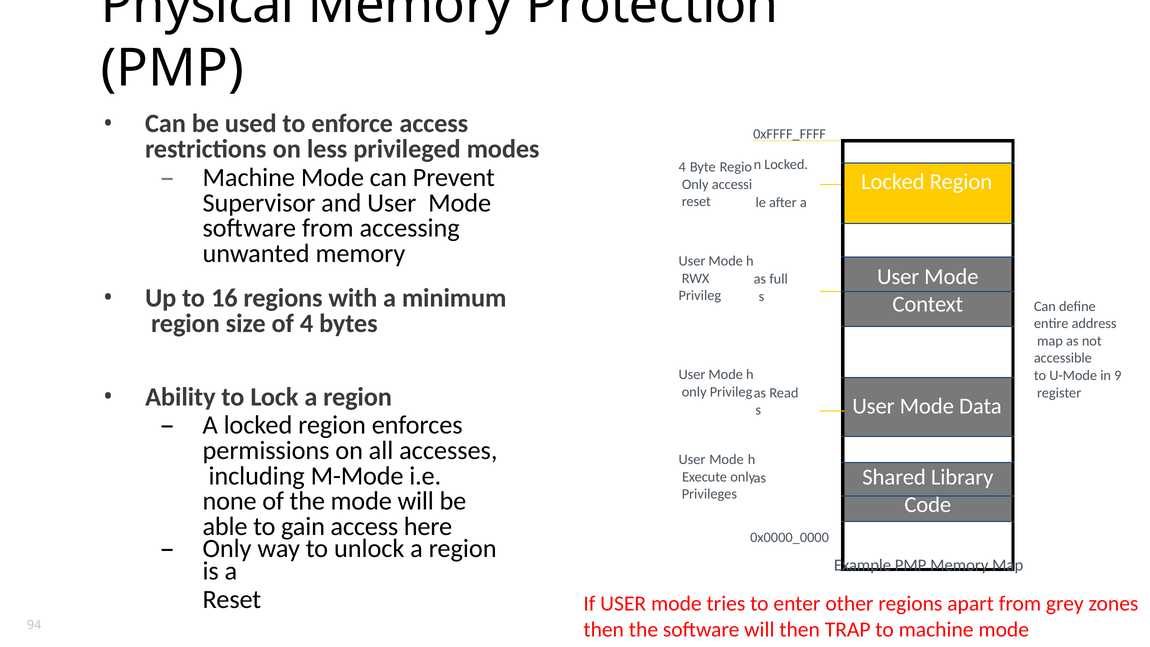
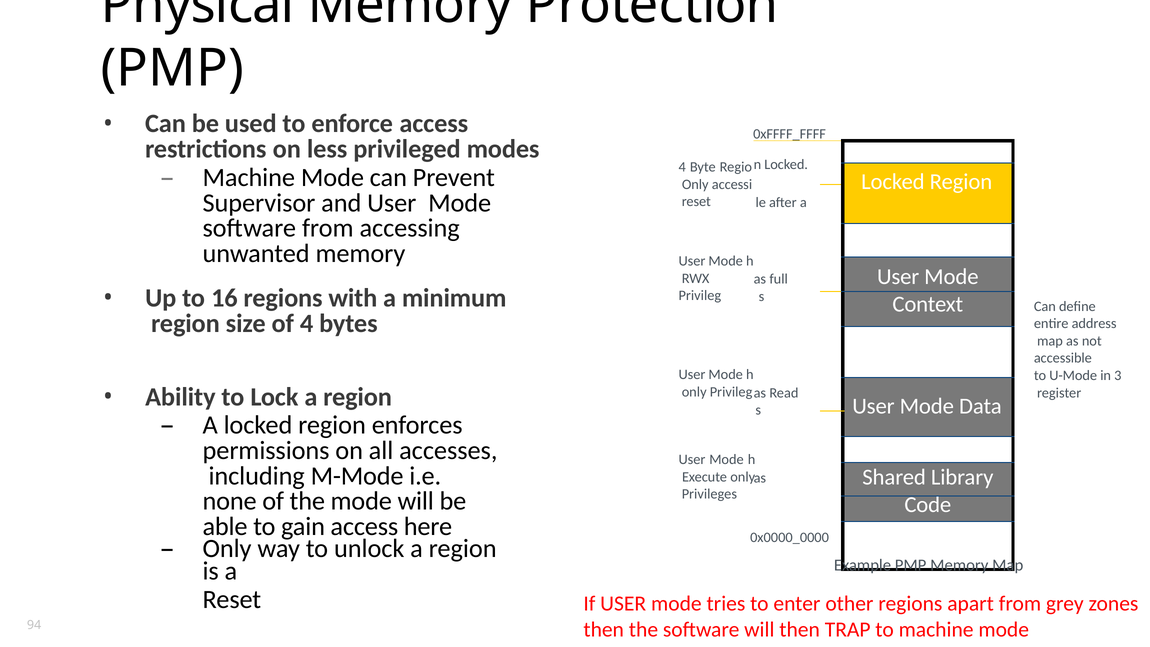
9: 9 -> 3
